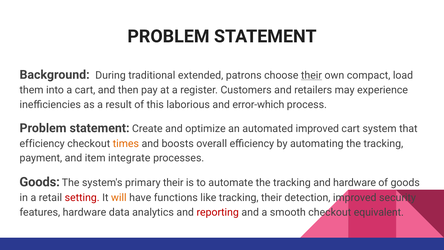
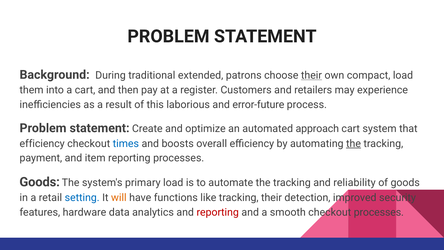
error-which: error-which -> error-future
automated improved: improved -> approach
times colour: orange -> blue
the at (354, 143) underline: none -> present
item integrate: integrate -> reporting
primary their: their -> load
and hardware: hardware -> reliability
setting colour: red -> blue
checkout equivalent: equivalent -> processes
